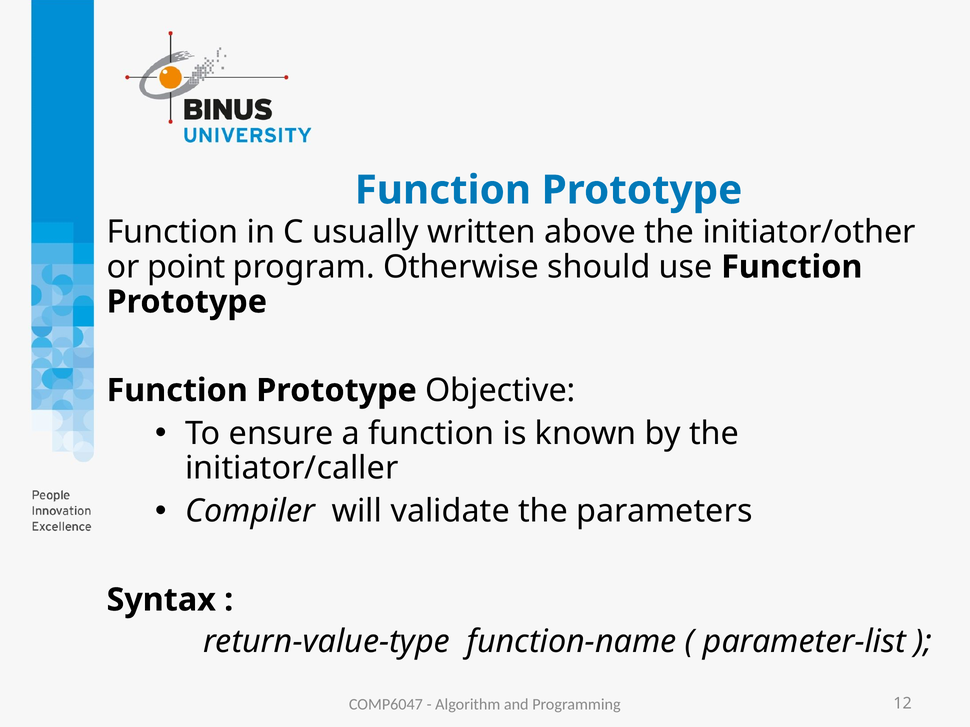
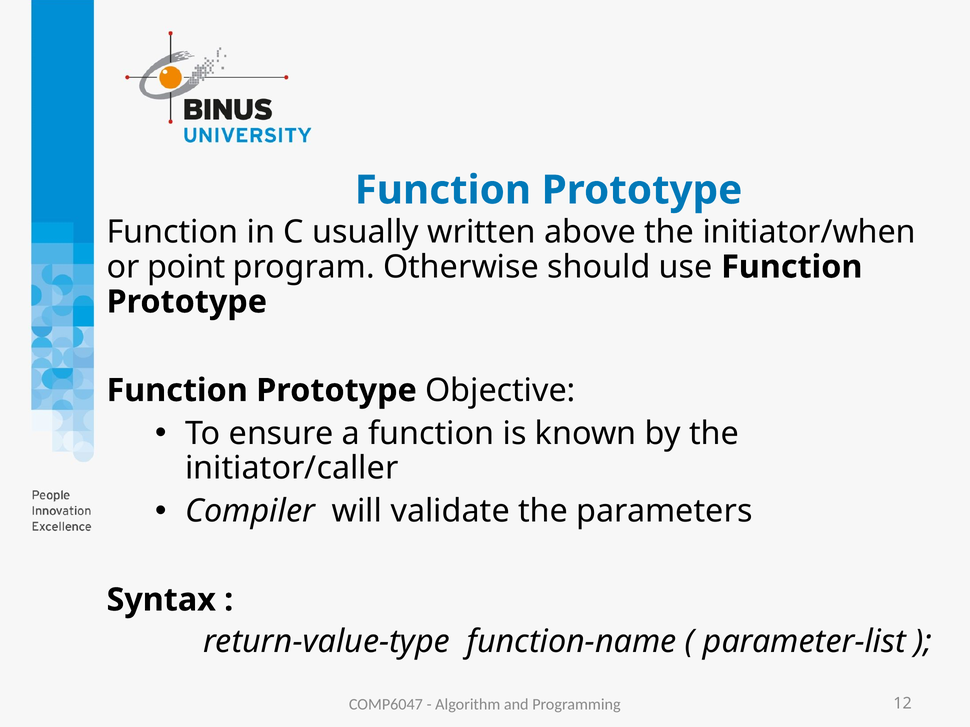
initiator/other: initiator/other -> initiator/when
